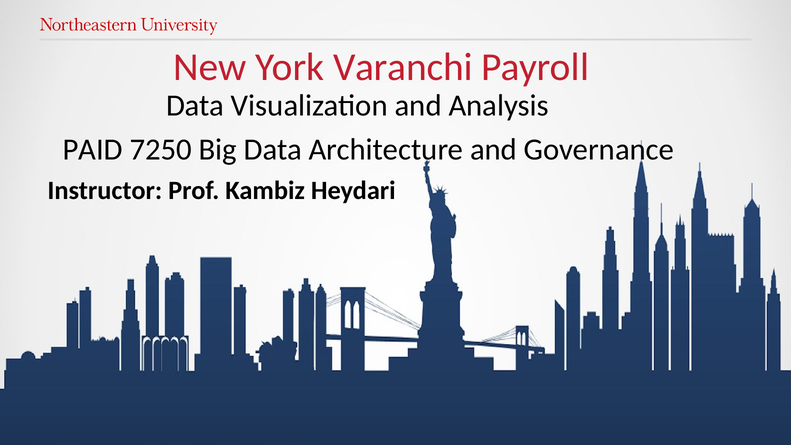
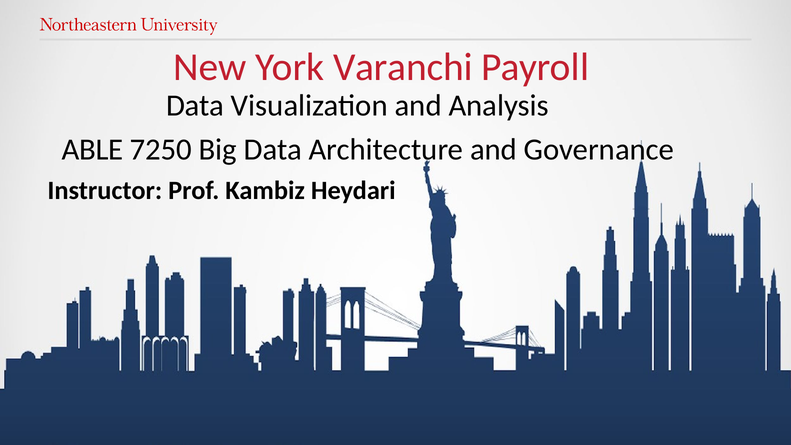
PAID: PAID -> ABLE
